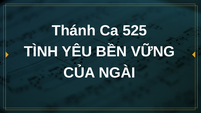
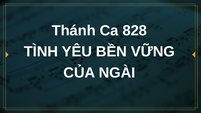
525: 525 -> 828
